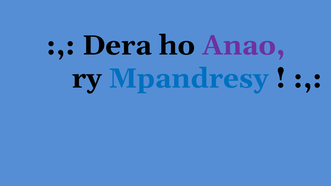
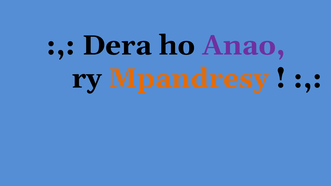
Mpandresy colour: blue -> orange
